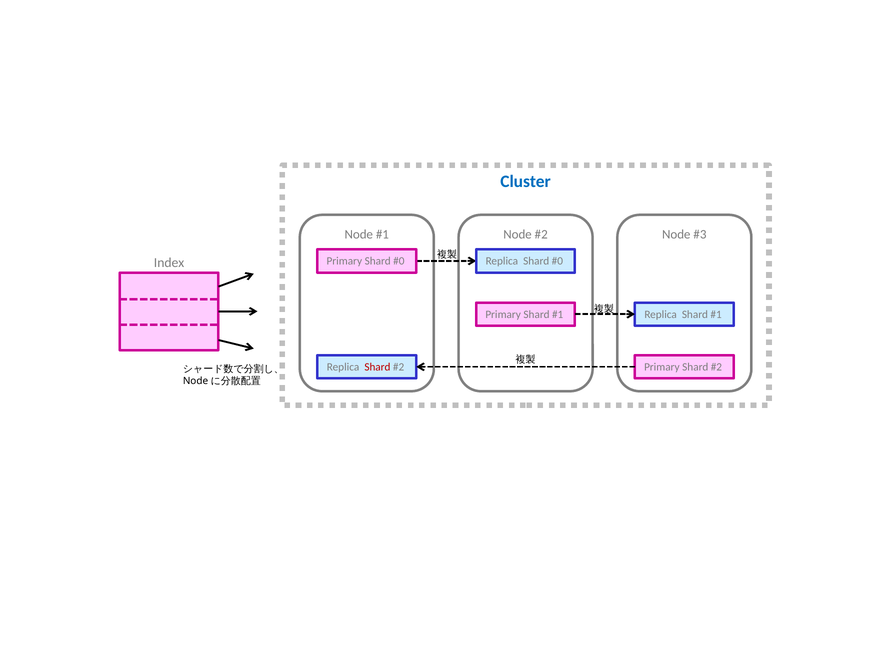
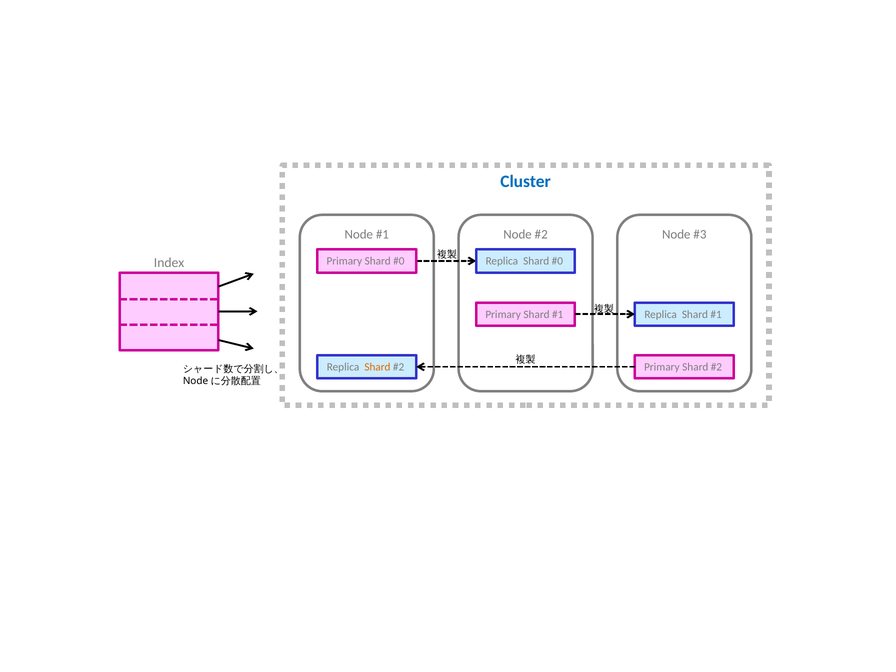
Shard at (377, 367) colour: red -> orange
